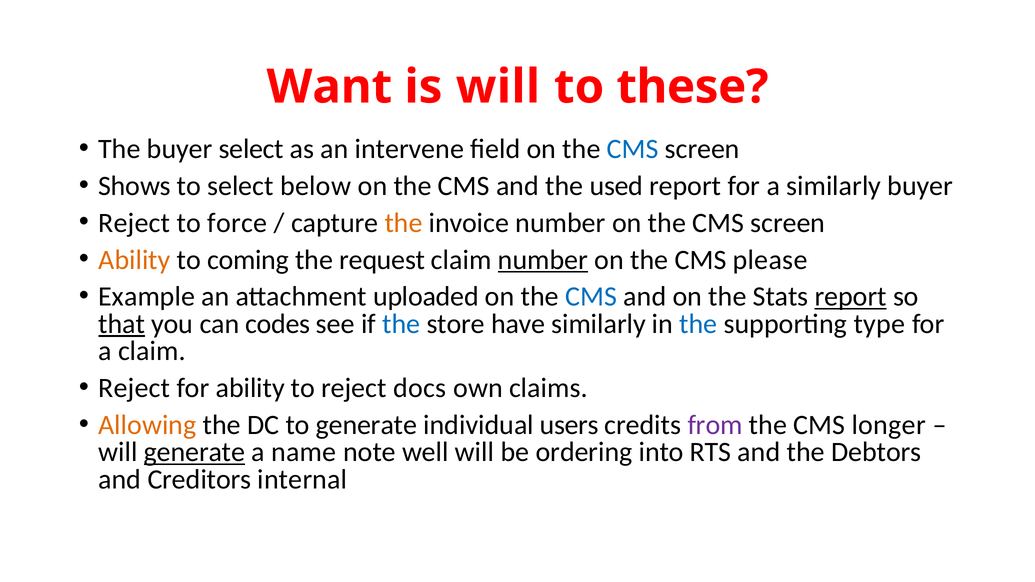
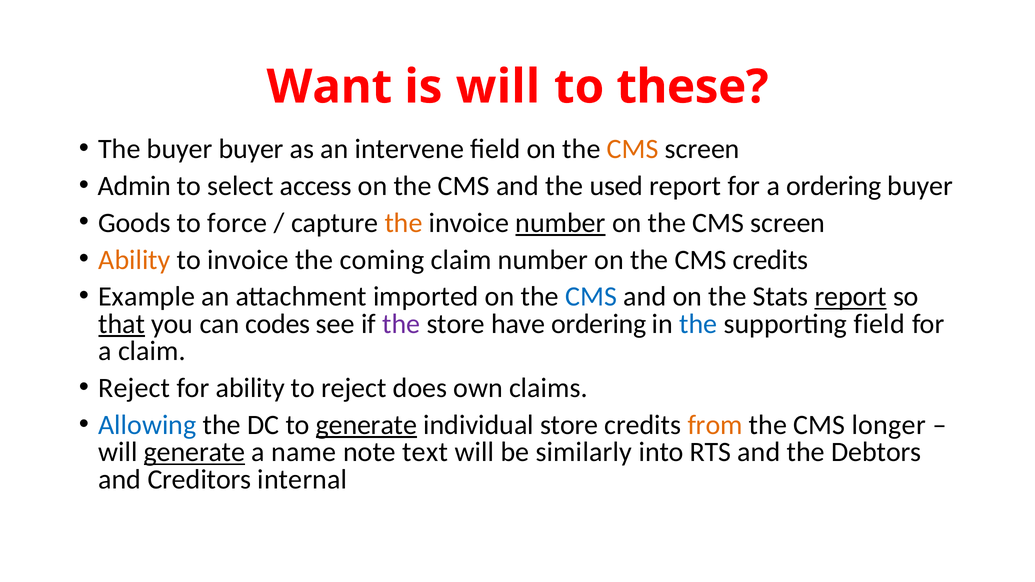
buyer select: select -> buyer
CMS at (633, 149) colour: blue -> orange
Shows: Shows -> Admin
below: below -> access
a similarly: similarly -> ordering
Reject at (134, 223): Reject -> Goods
number at (561, 223) underline: none -> present
to coming: coming -> invoice
request: request -> coming
number at (543, 260) underline: present -> none
CMS please: please -> credits
uploaded: uploaded -> imported
the at (401, 324) colour: blue -> purple
have similarly: similarly -> ordering
supporting type: type -> field
docs: docs -> does
Allowing colour: orange -> blue
generate at (366, 425) underline: none -> present
individual users: users -> store
from colour: purple -> orange
well: well -> text
ordering: ordering -> similarly
